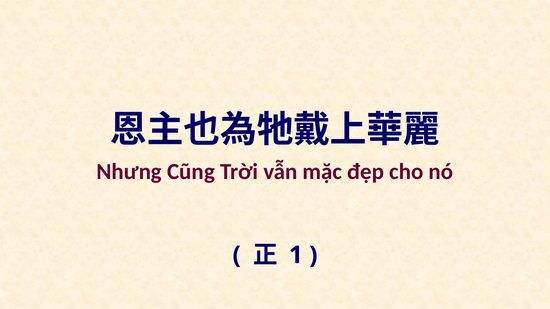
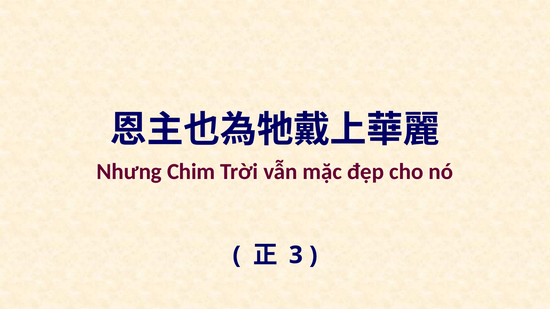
Cũng: Cũng -> Chim
1: 1 -> 3
